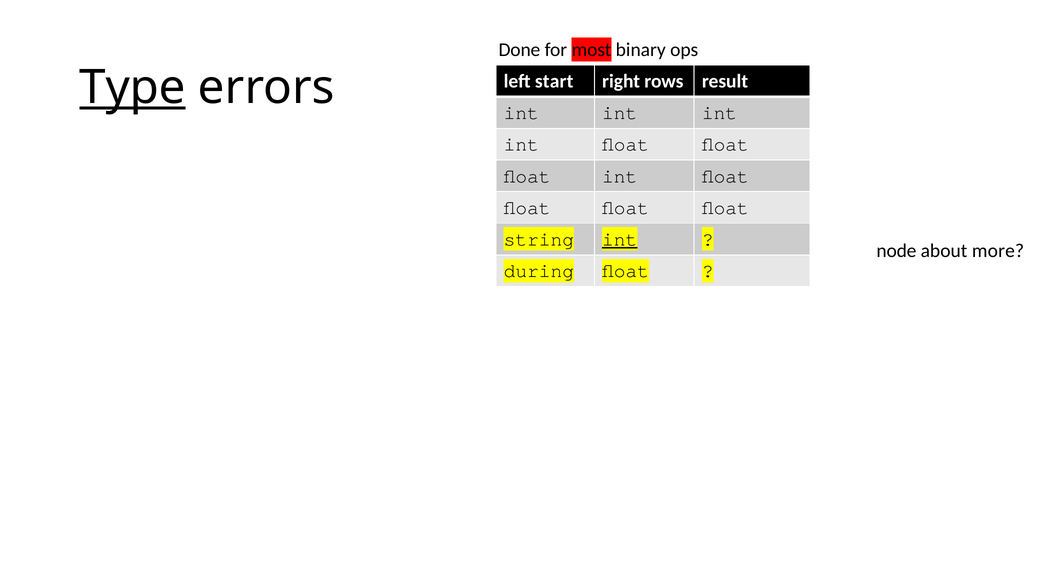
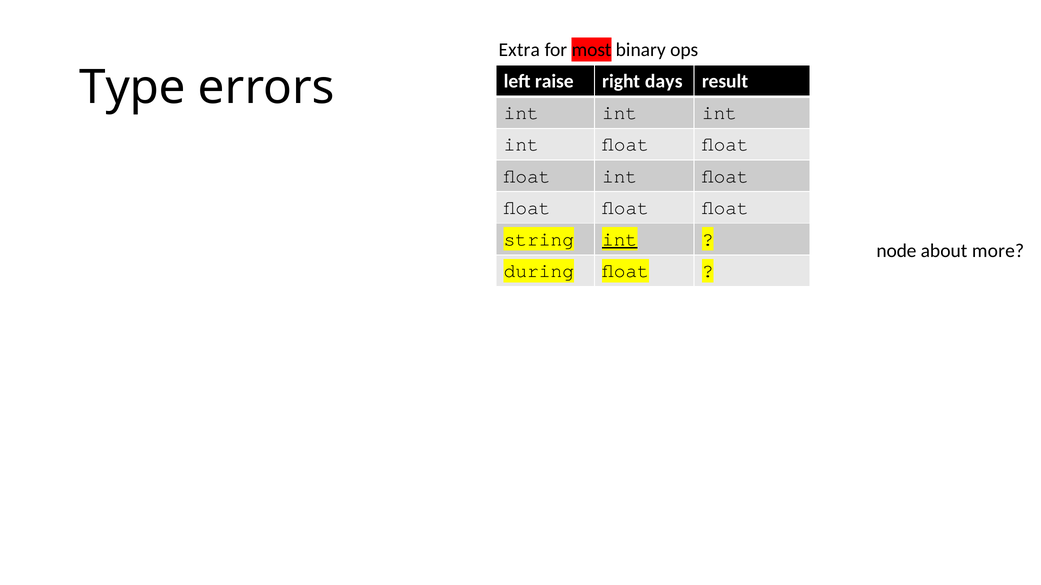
Done: Done -> Extra
Type underline: present -> none
start: start -> raise
rows: rows -> days
